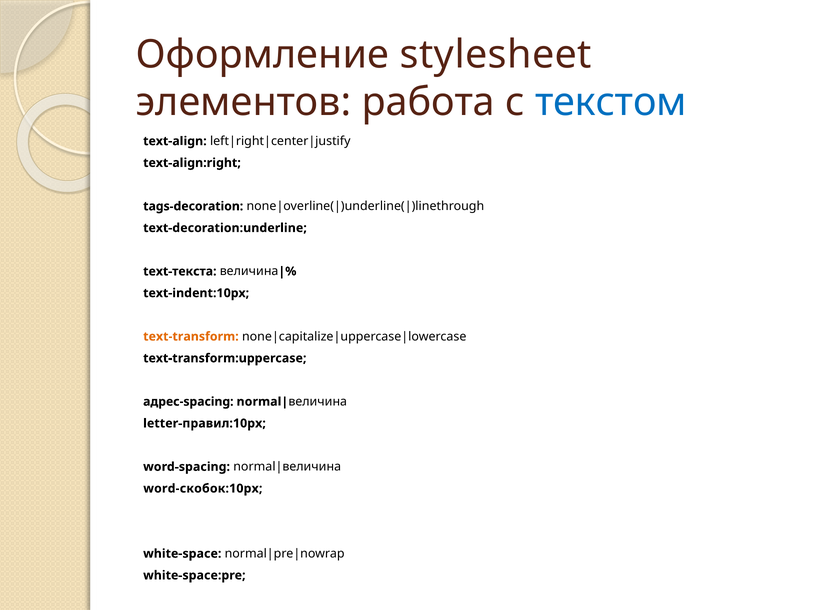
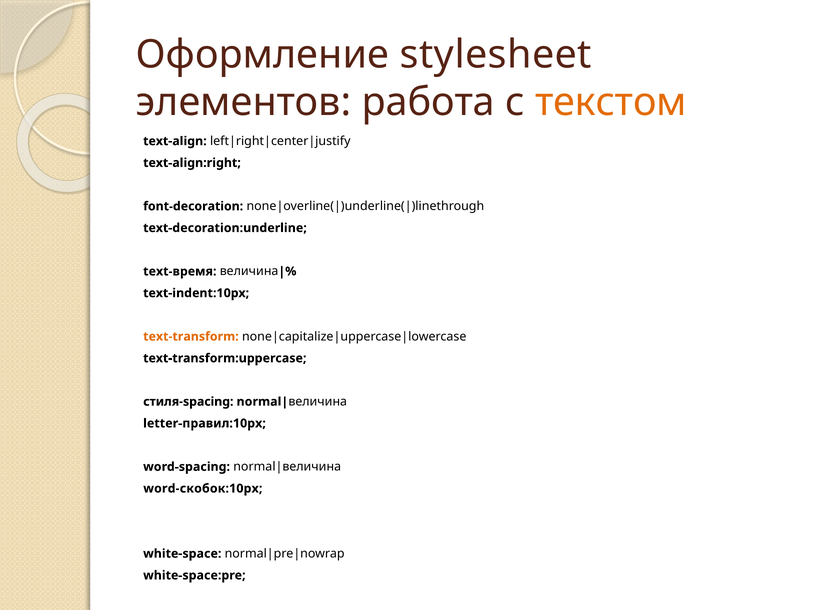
текстом colour: blue -> orange
tags-decoration: tags-decoration -> font-decoration
text-текста: text-текста -> text-время
адрес-spacing: адрес-spacing -> стиля-spacing
